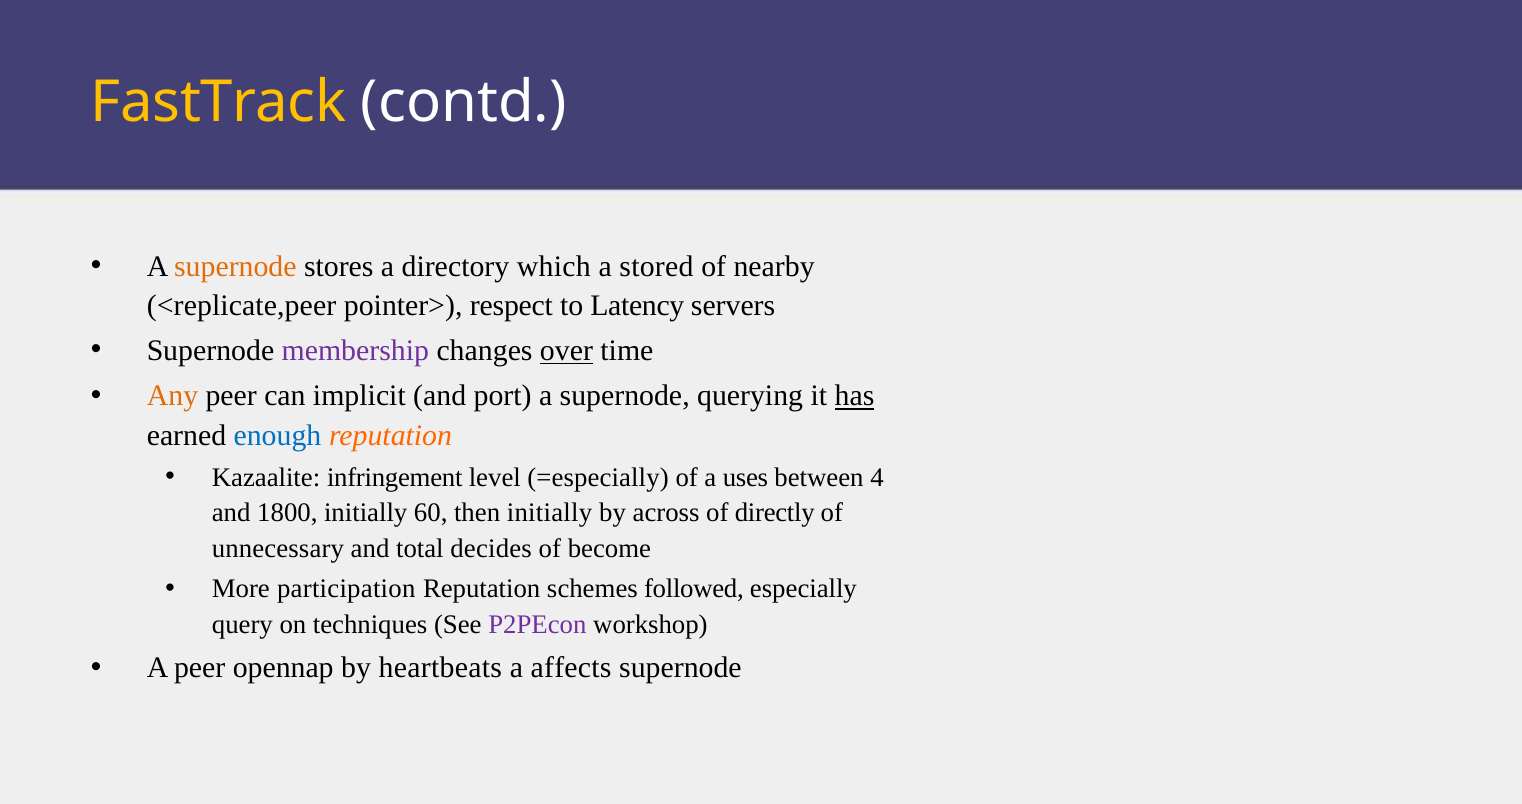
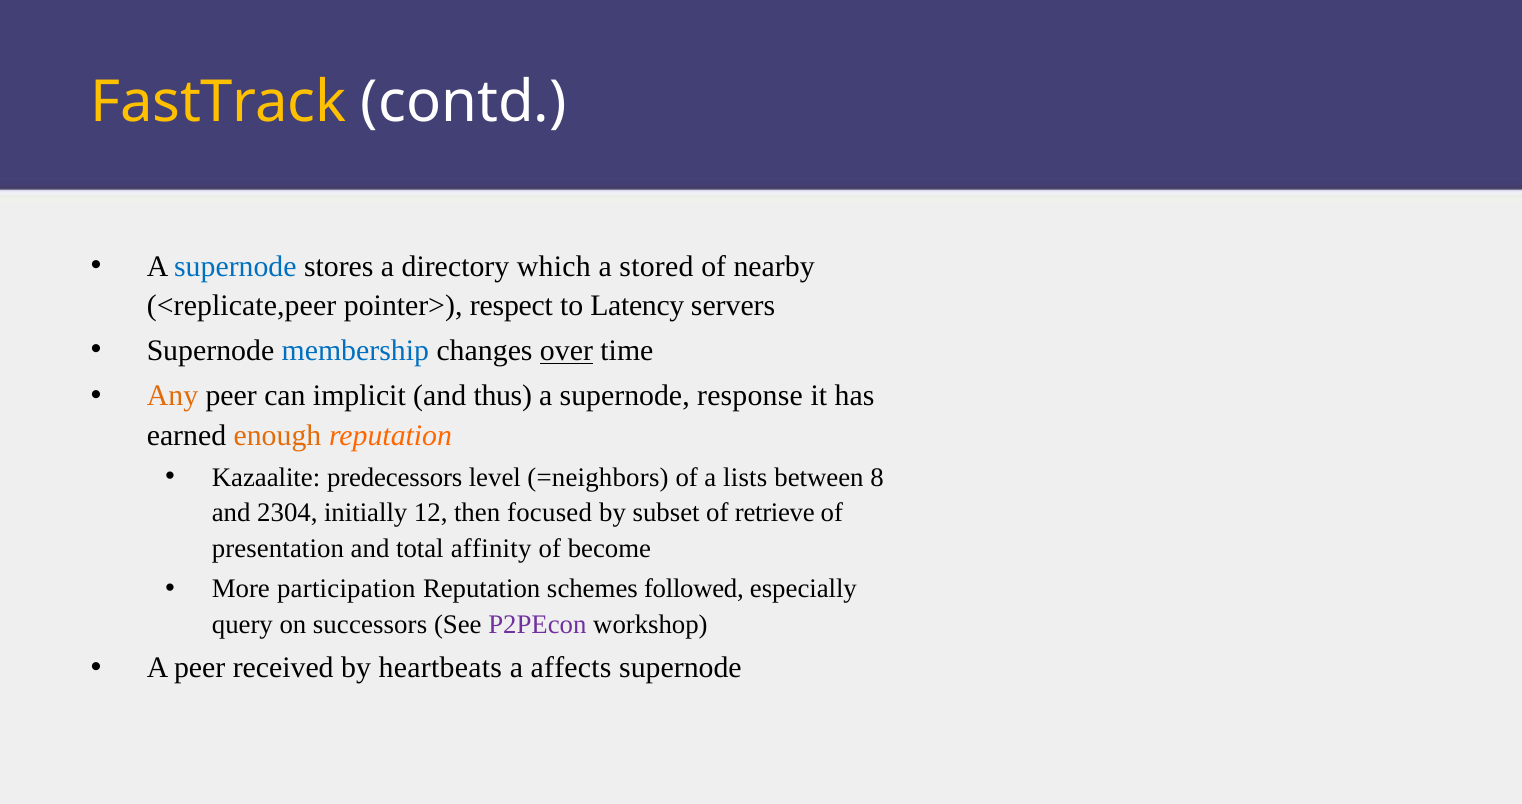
supernode at (235, 266) colour: orange -> blue
membership colour: purple -> blue
port: port -> thus
querying: querying -> response
has underline: present -> none
enough colour: blue -> orange
infringement: infringement -> predecessors
=especially: =especially -> =neighbors
uses: uses -> lists
4: 4 -> 8
1800: 1800 -> 2304
60: 60 -> 12
then initially: initially -> focused
across: across -> subset
directly: directly -> retrieve
unnecessary: unnecessary -> presentation
decides: decides -> affinity
techniques: techniques -> successors
opennap: opennap -> received
